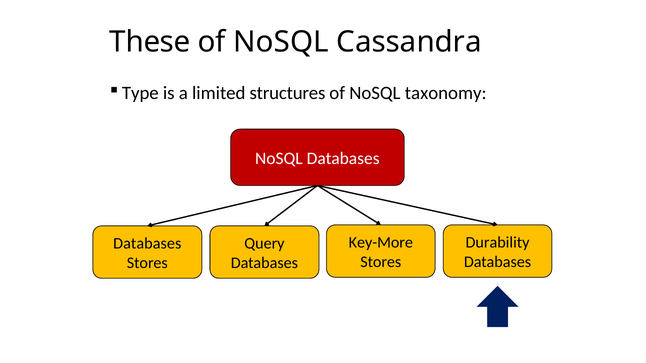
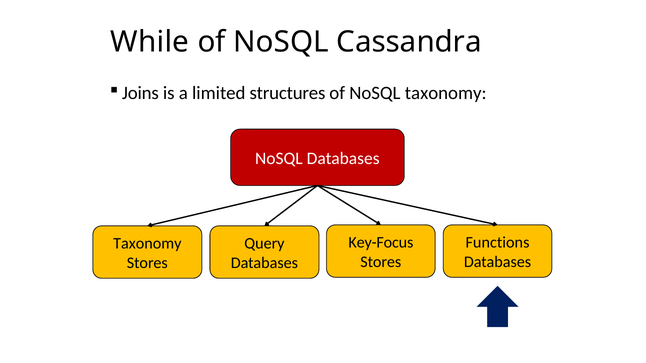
These: These -> While
Type: Type -> Joins
Key-More: Key-More -> Key-Focus
Durability: Durability -> Functions
Databases at (147, 244): Databases -> Taxonomy
